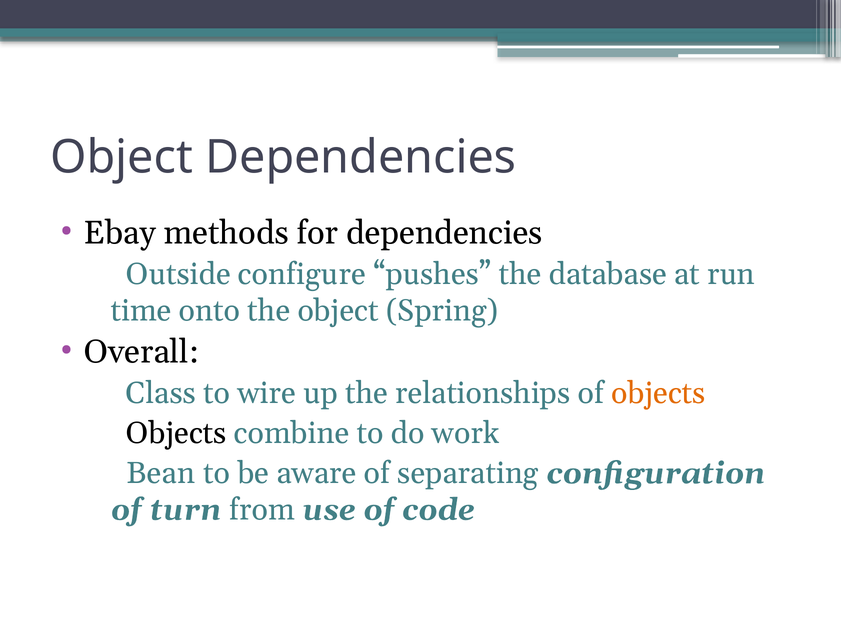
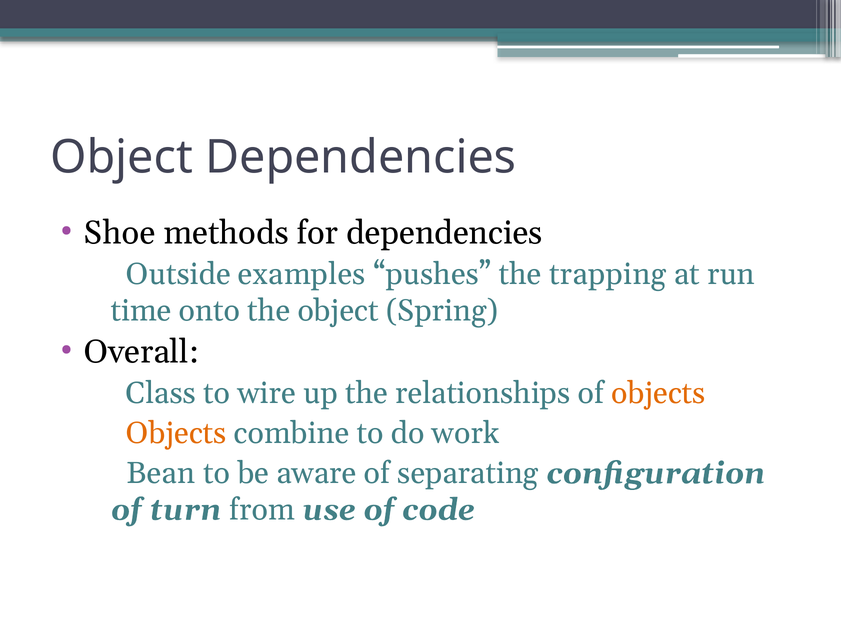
Ebay: Ebay -> Shoe
configure: configure -> examples
database: database -> trapping
Objects at (176, 433) colour: black -> orange
